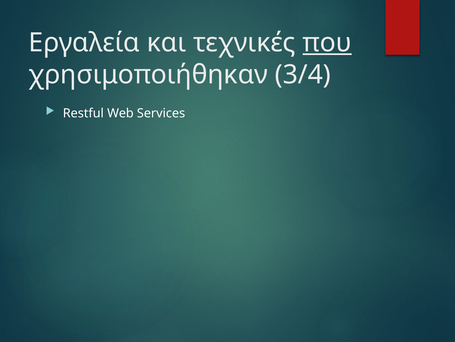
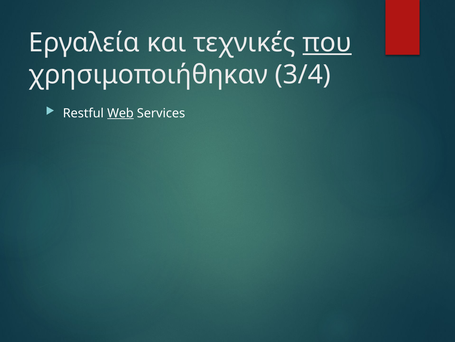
Web underline: none -> present
